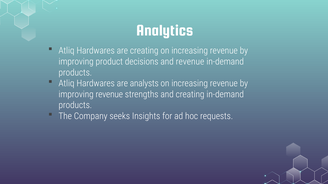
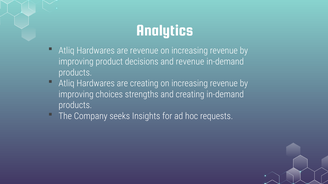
are creating: creating -> revenue
are analysts: analysts -> creating
improving revenue: revenue -> choices
